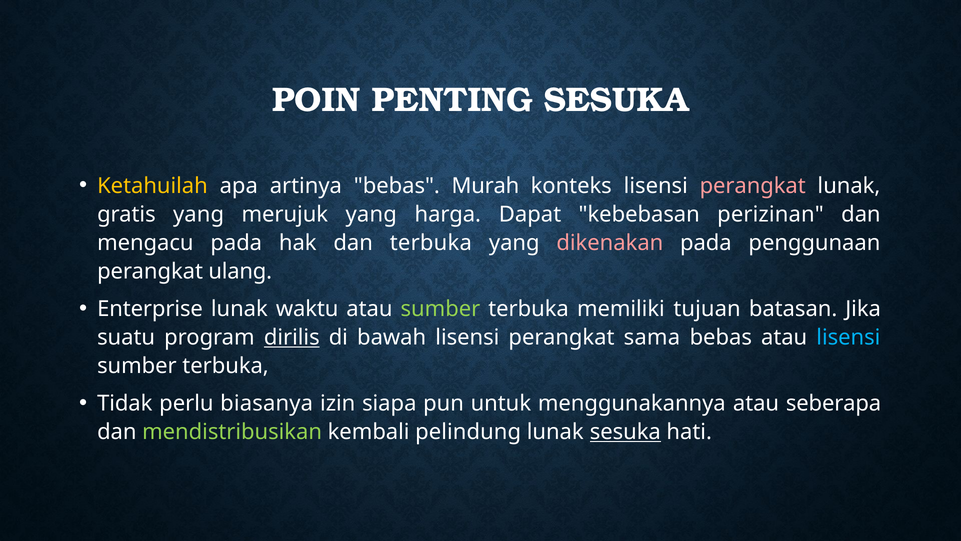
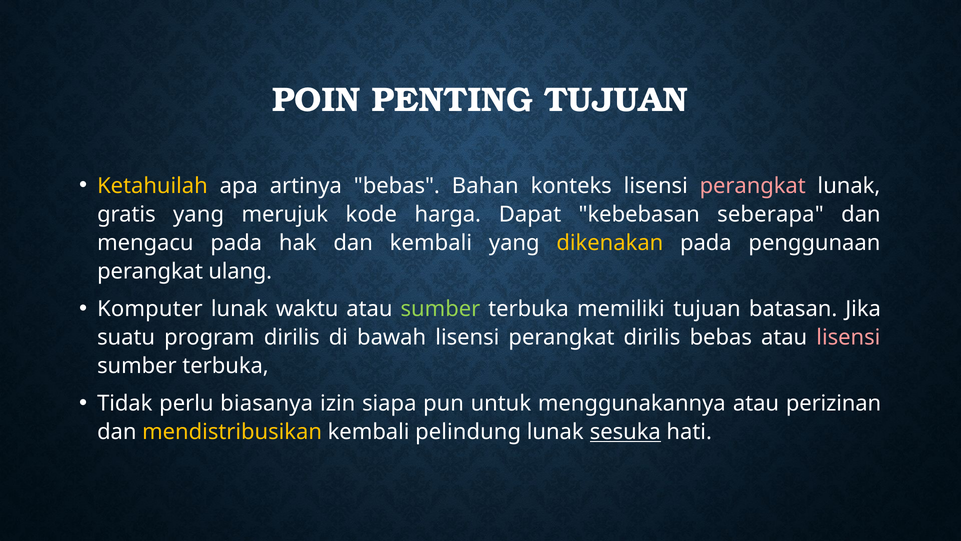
PENTING SESUKA: SESUKA -> TUJUAN
Murah: Murah -> Bahan
merujuk yang: yang -> kode
perizinan: perizinan -> seberapa
dan terbuka: terbuka -> kembali
dikenakan colour: pink -> yellow
Enterprise: Enterprise -> Komputer
dirilis at (292, 337) underline: present -> none
perangkat sama: sama -> dirilis
lisensi at (848, 337) colour: light blue -> pink
seberapa: seberapa -> perizinan
mendistribusikan colour: light green -> yellow
